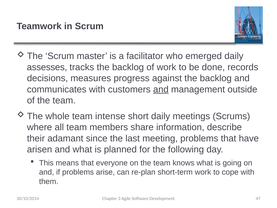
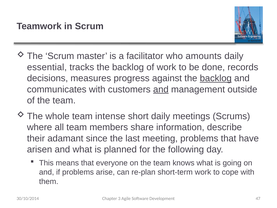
emerged: emerged -> amounts
assesses: assesses -> essential
backlog at (216, 78) underline: none -> present
